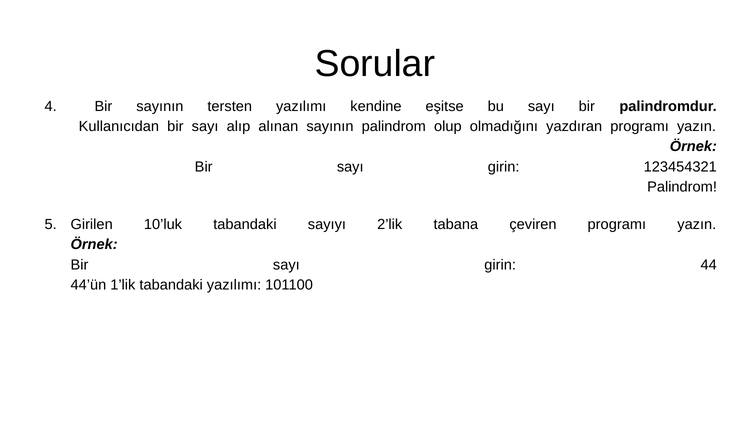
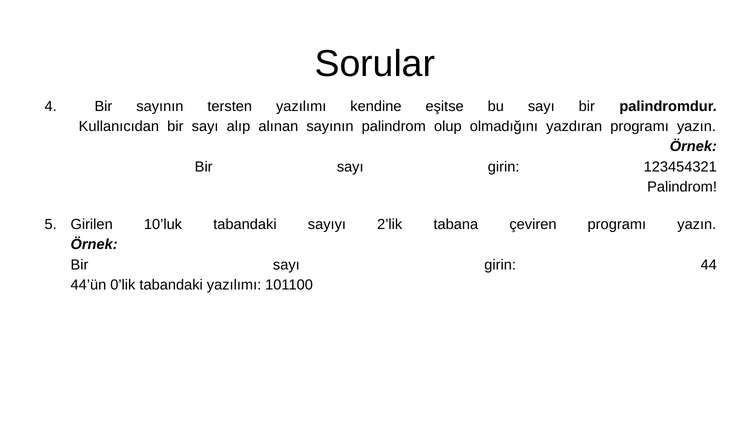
1’lik: 1’lik -> 0’lik
